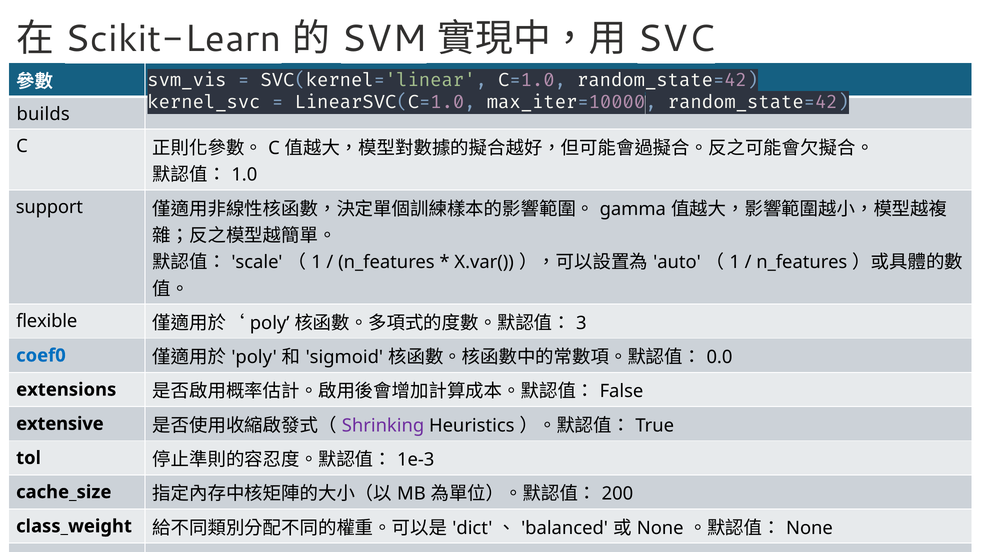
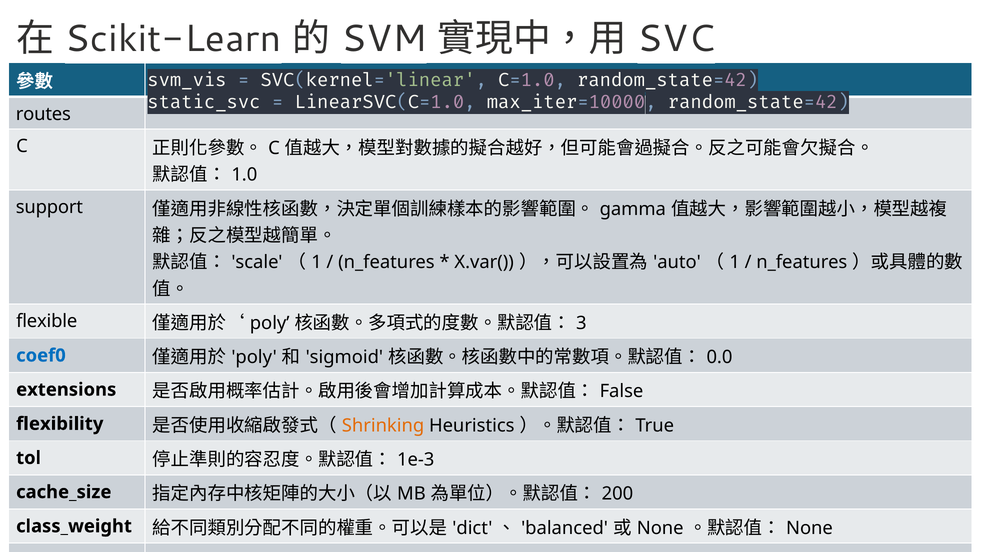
kernel_svc: kernel_svc -> static_svc
builds: builds -> routes
extensive: extensive -> flexibility
Shrinking colour: purple -> orange
